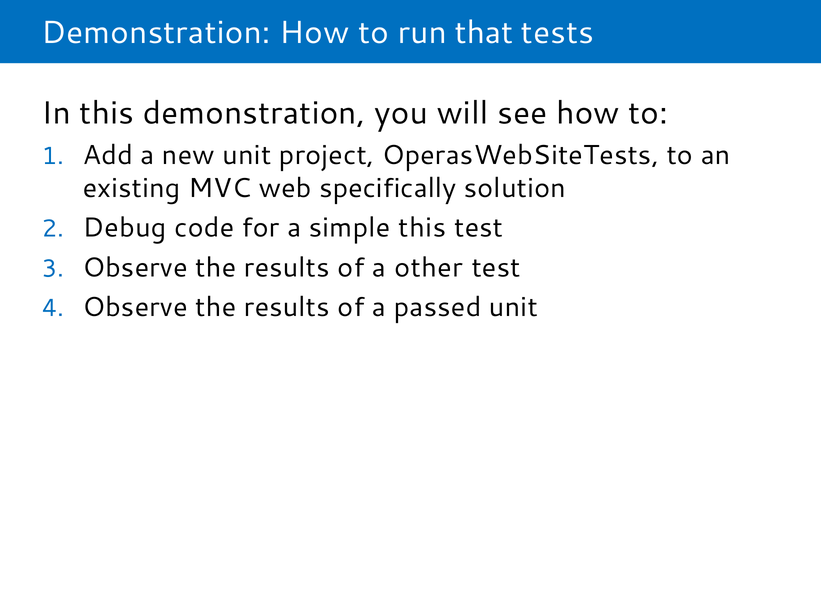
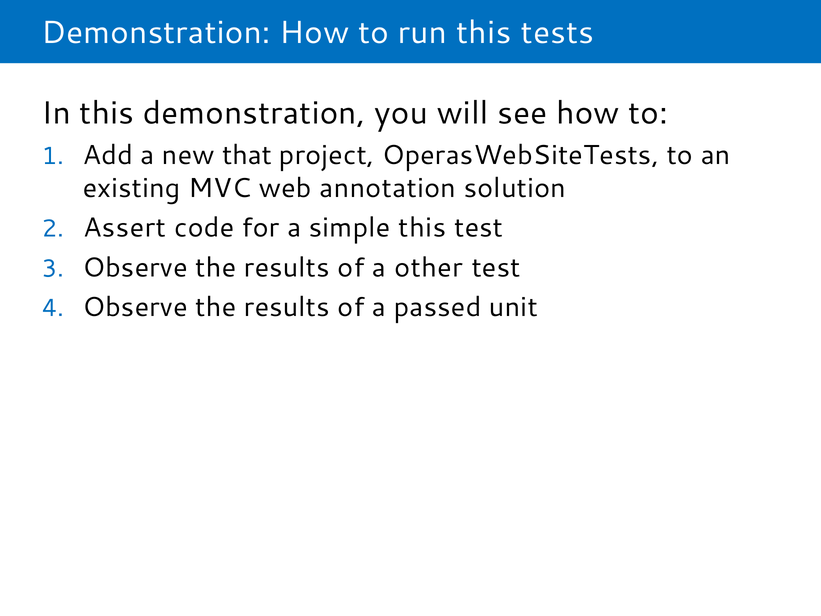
run that: that -> this
new unit: unit -> that
specifically: specifically -> annotation
Debug: Debug -> Assert
